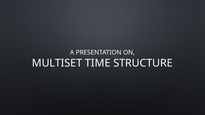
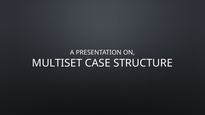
TIME: TIME -> CASE
